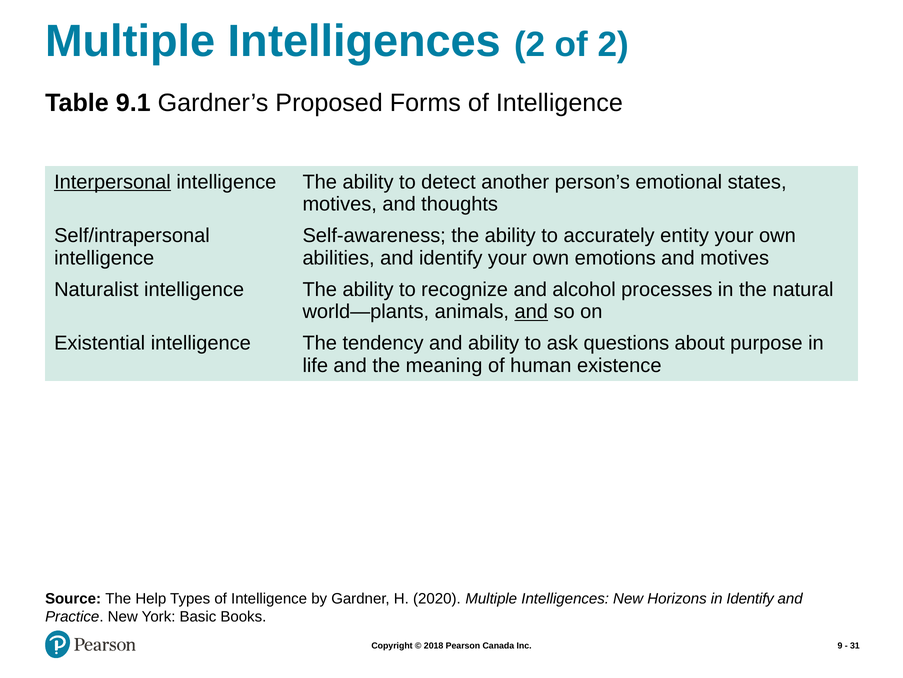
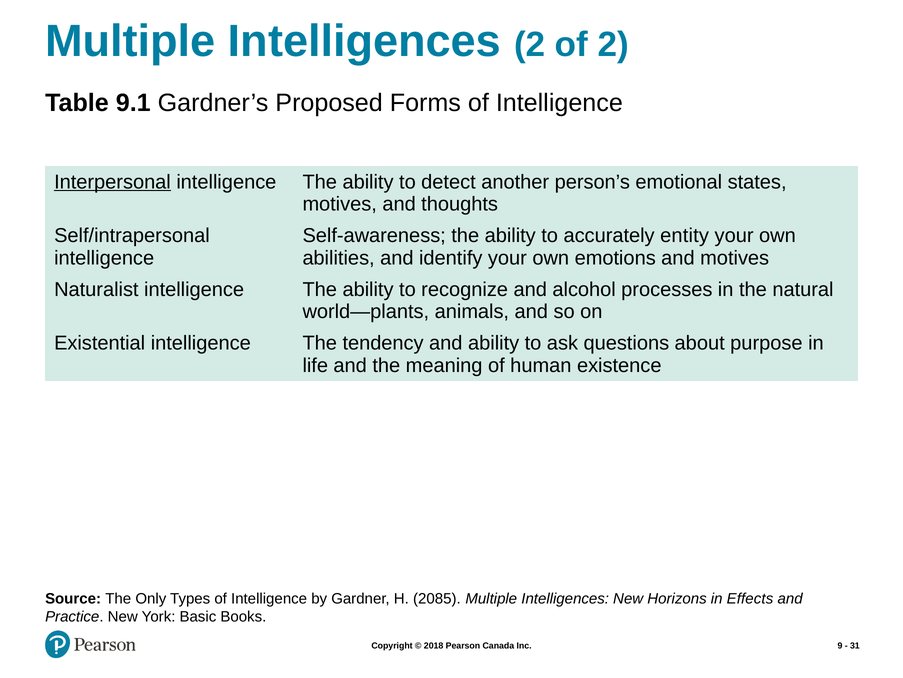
and at (531, 311) underline: present -> none
Help: Help -> Only
2020: 2020 -> 2085
in Identify: Identify -> Effects
